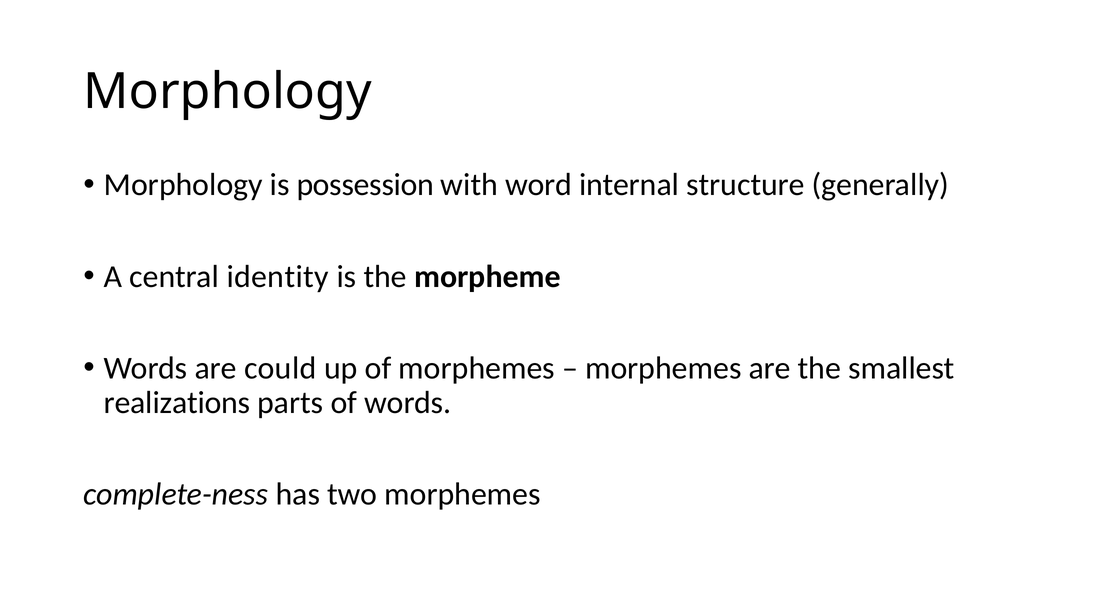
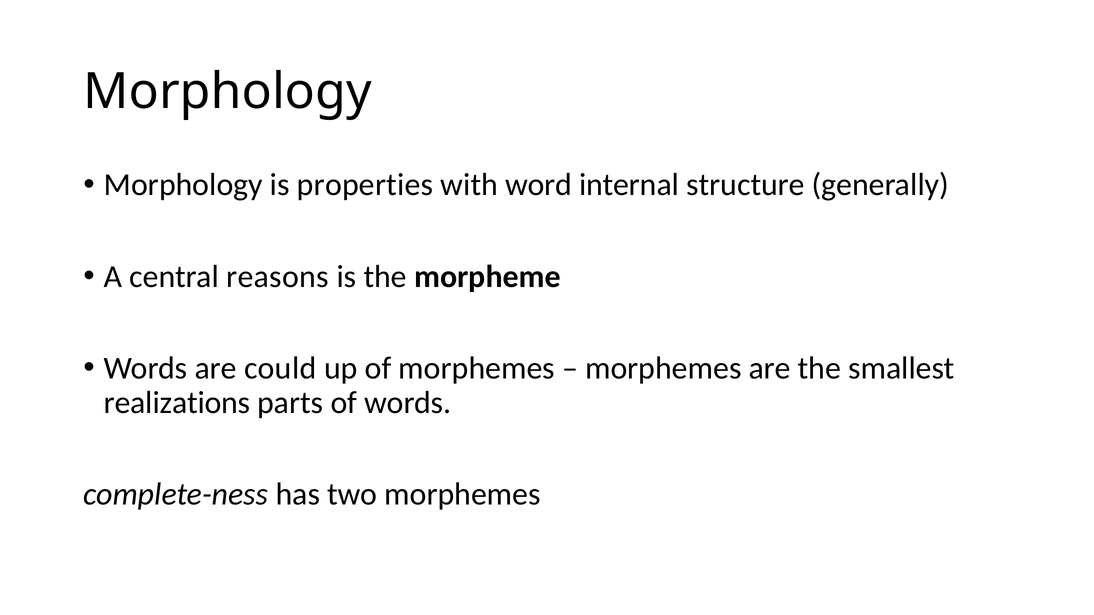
possession: possession -> properties
identity: identity -> reasons
